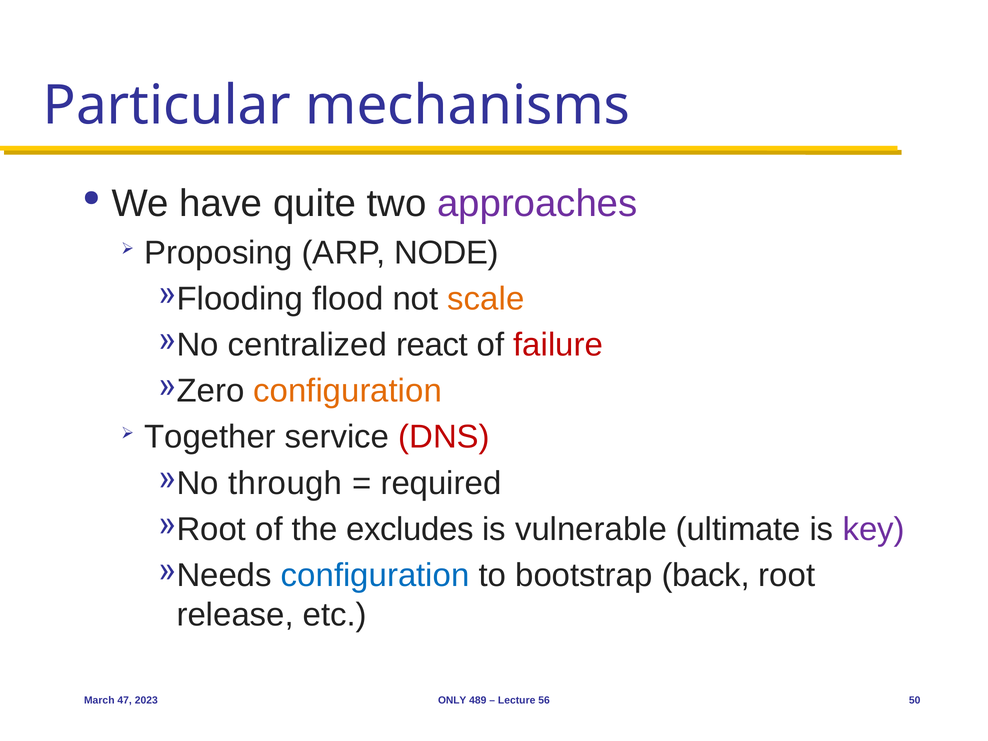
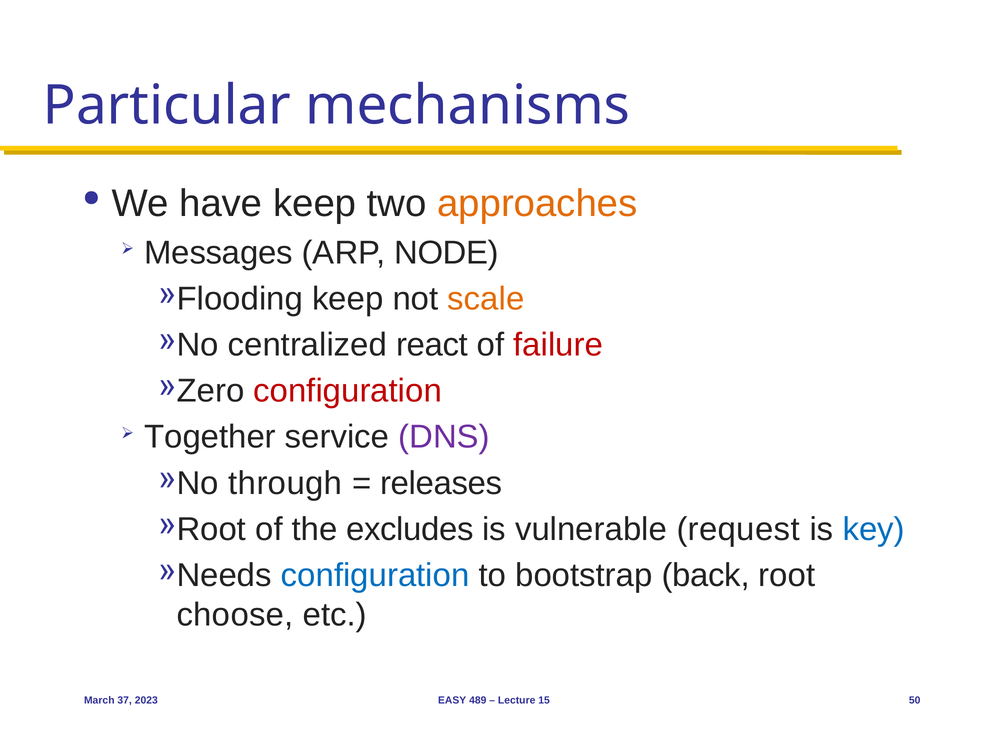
have quite: quite -> keep
approaches colour: purple -> orange
Proposing: Proposing -> Messages
flood at (348, 299): flood -> keep
configuration at (348, 391) colour: orange -> red
DNS colour: red -> purple
required: required -> releases
ultimate: ultimate -> request
key colour: purple -> blue
release: release -> choose
47: 47 -> 37
ONLY: ONLY -> EASY
56: 56 -> 15
